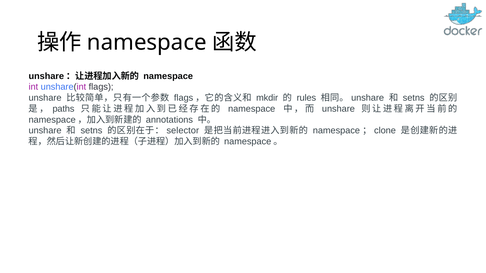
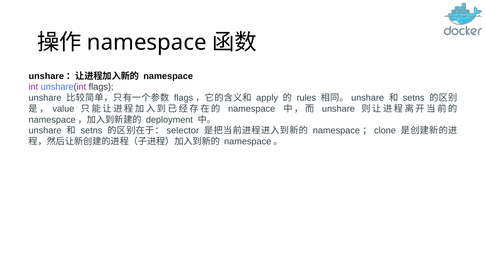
mkdir: mkdir -> apply
paths: paths -> value
annotations: annotations -> deployment
